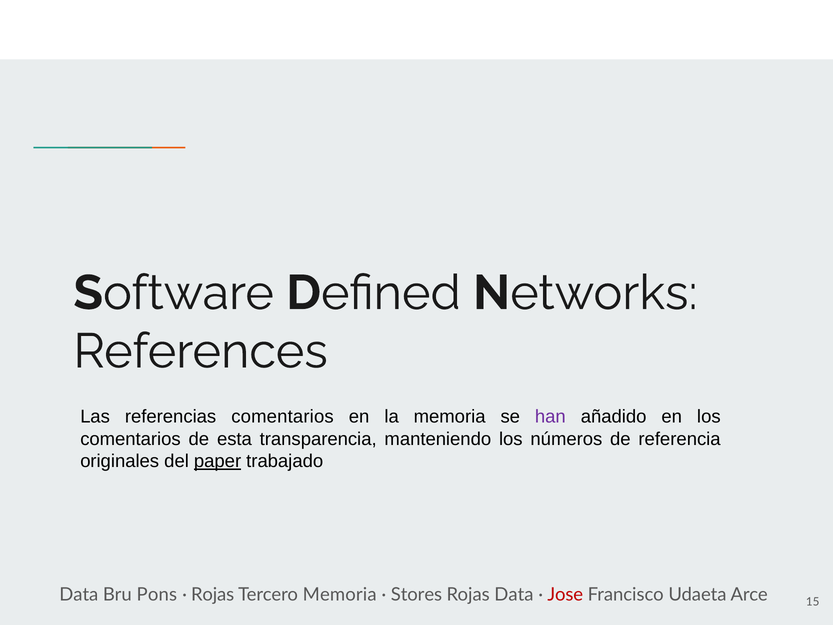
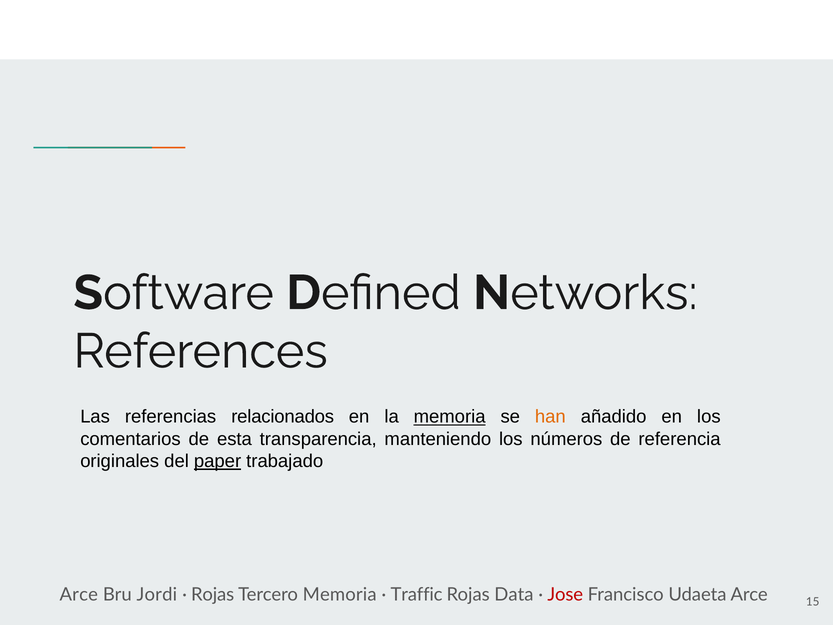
referencias comentarios: comentarios -> relacionados
memoria at (450, 417) underline: none -> present
han colour: purple -> orange
Data at (79, 594): Data -> Arce
Pons: Pons -> Jordi
Stores: Stores -> Traffic
